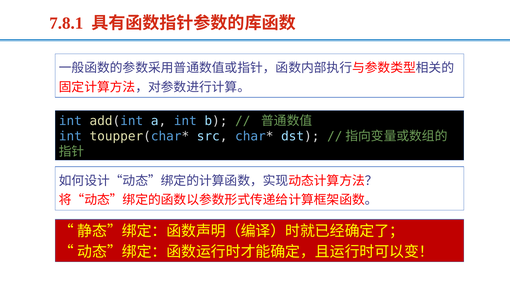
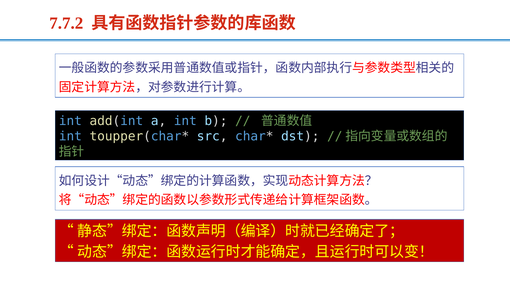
7.8.1: 7.8.1 -> 7.7.2
